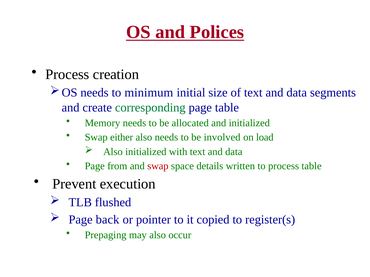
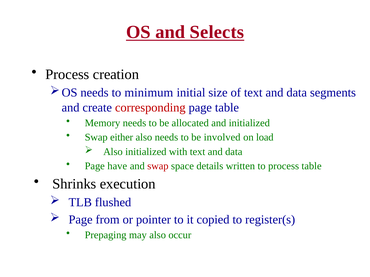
Polices: Polices -> Selects
corresponding colour: green -> red
from: from -> have
Prevent: Prevent -> Shrinks
back: back -> from
